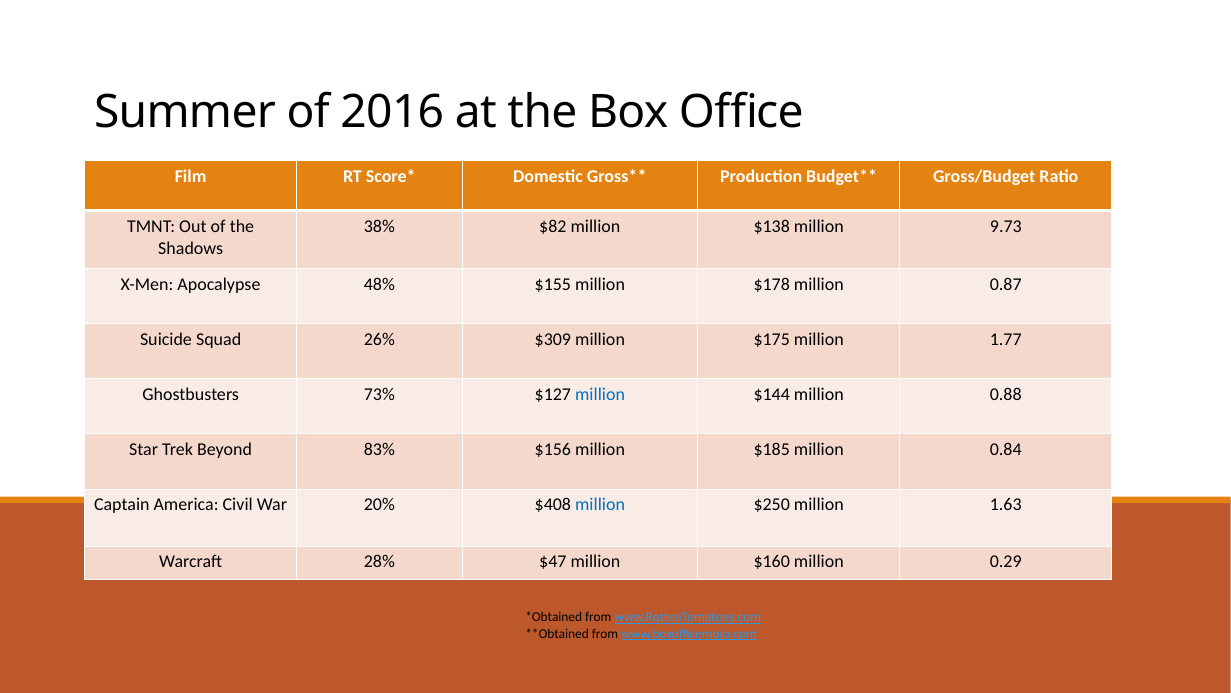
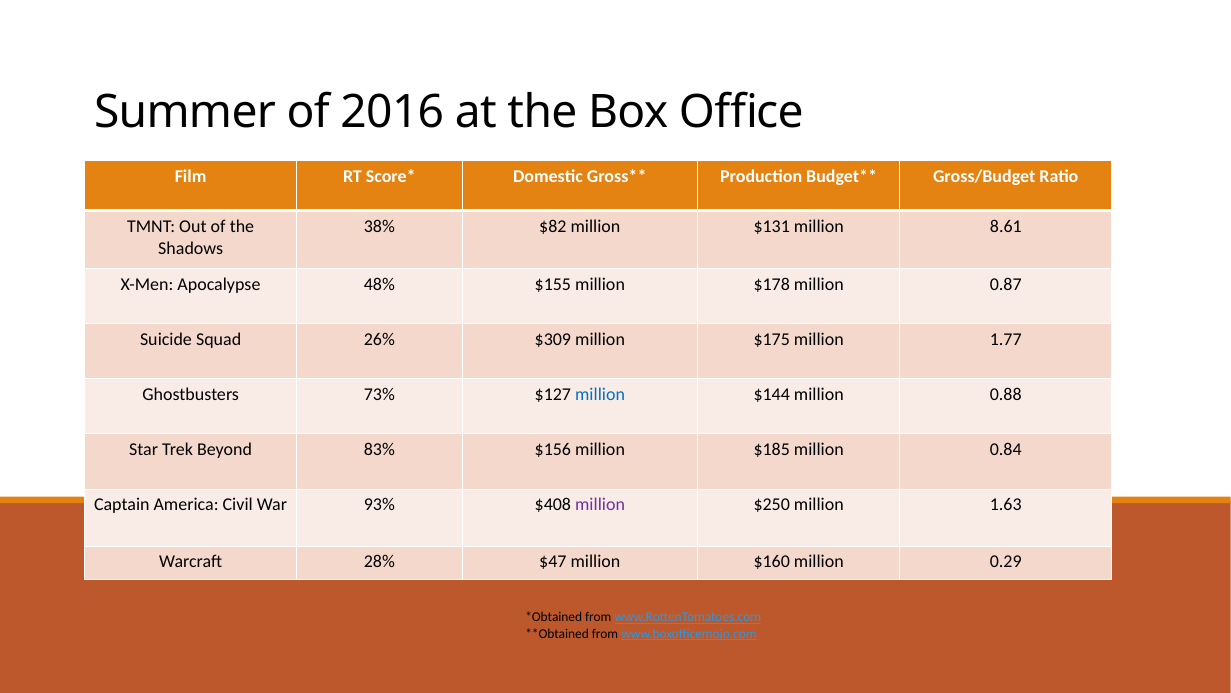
$138: $138 -> $131
9.73: 9.73 -> 8.61
20%: 20% -> 93%
million at (600, 505) colour: blue -> purple
